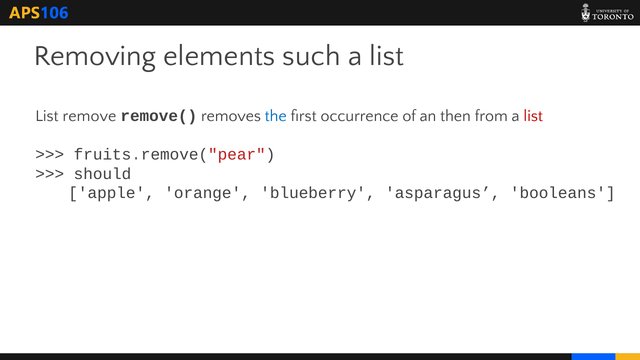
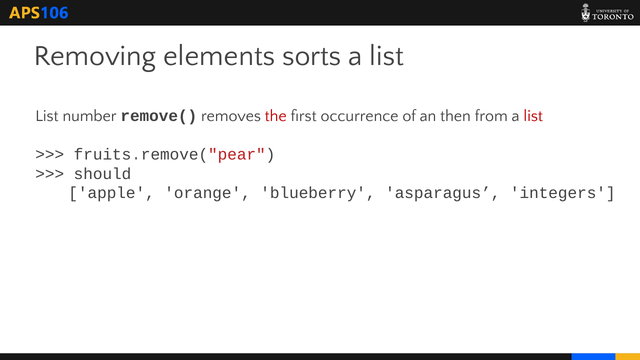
such: such -> sorts
remove: remove -> number
the colour: blue -> red
booleans: booleans -> integers
